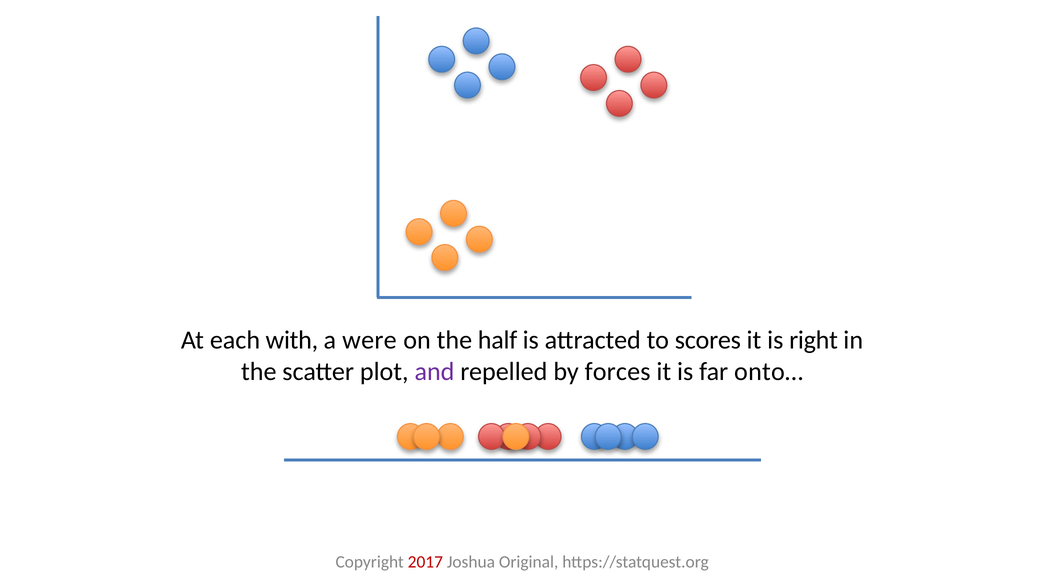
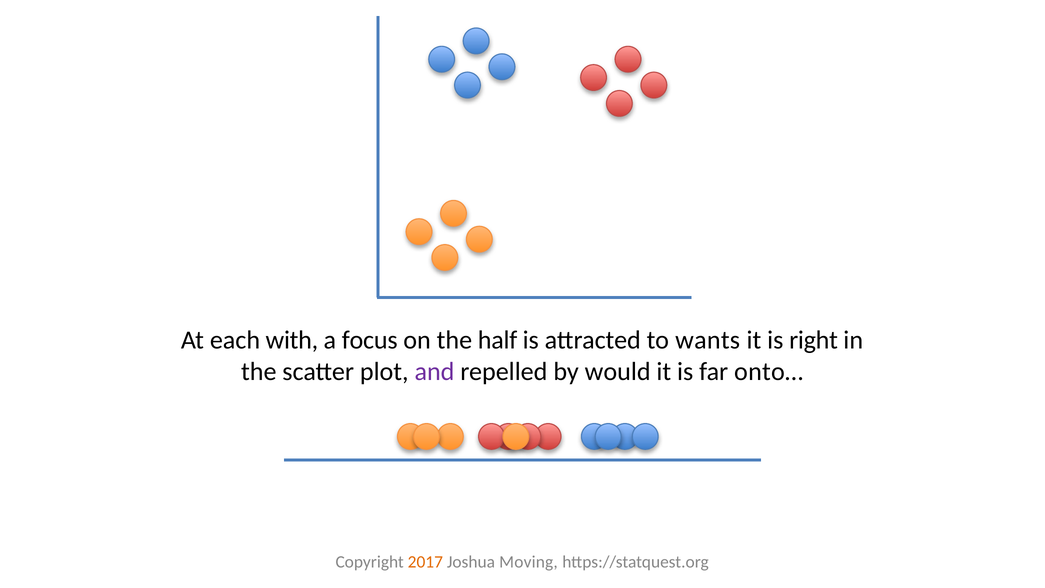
were: were -> focus
scores: scores -> wants
forces: forces -> would
2017 colour: red -> orange
Original: Original -> Moving
